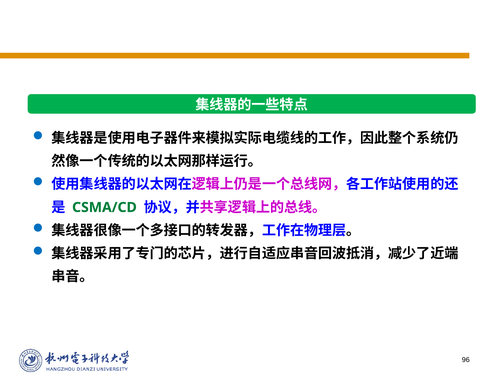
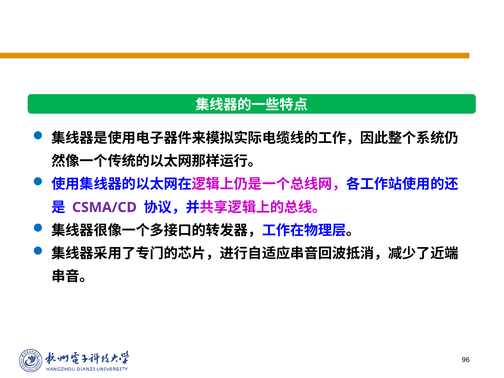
CSMA/CD colour: green -> purple
